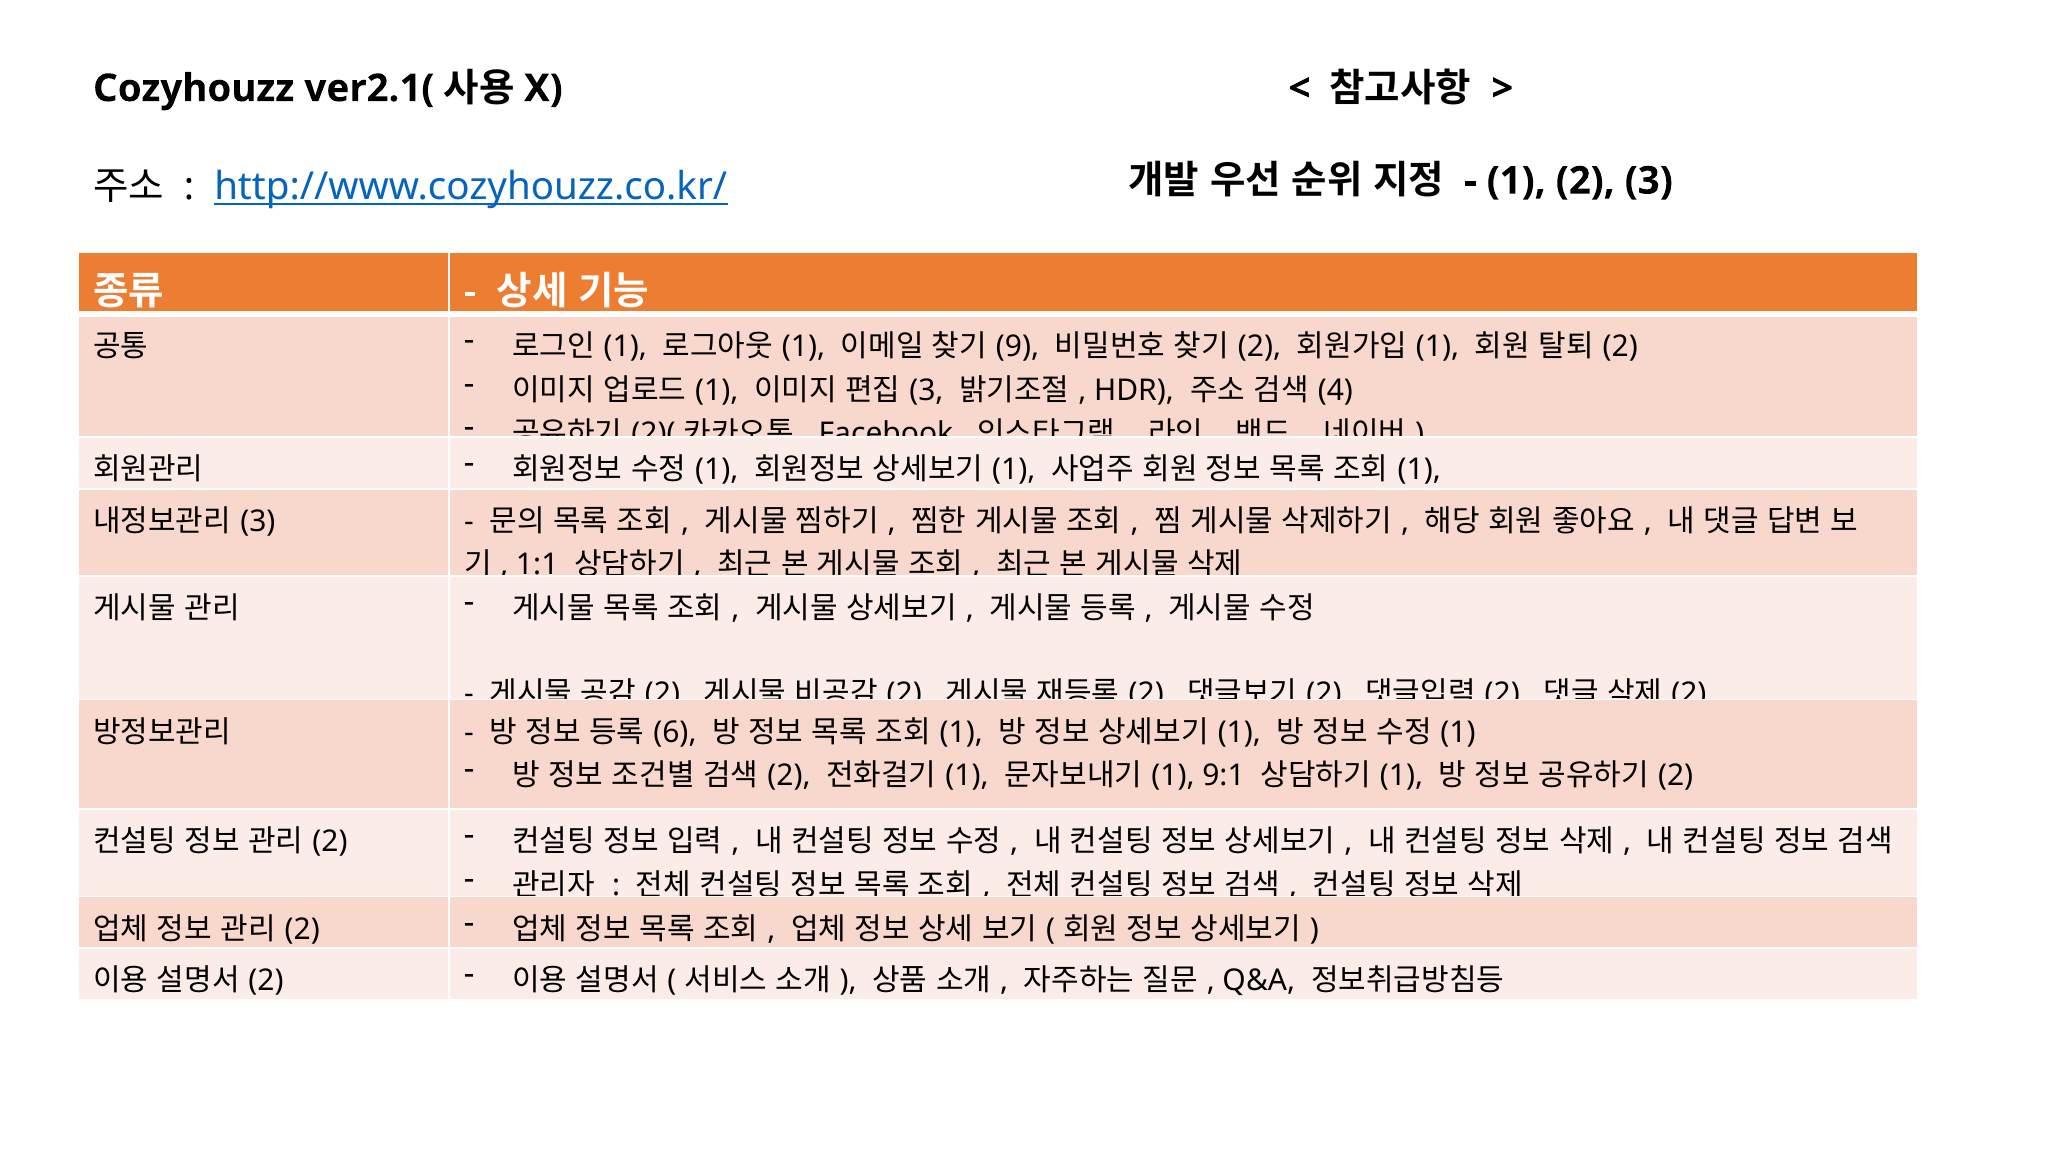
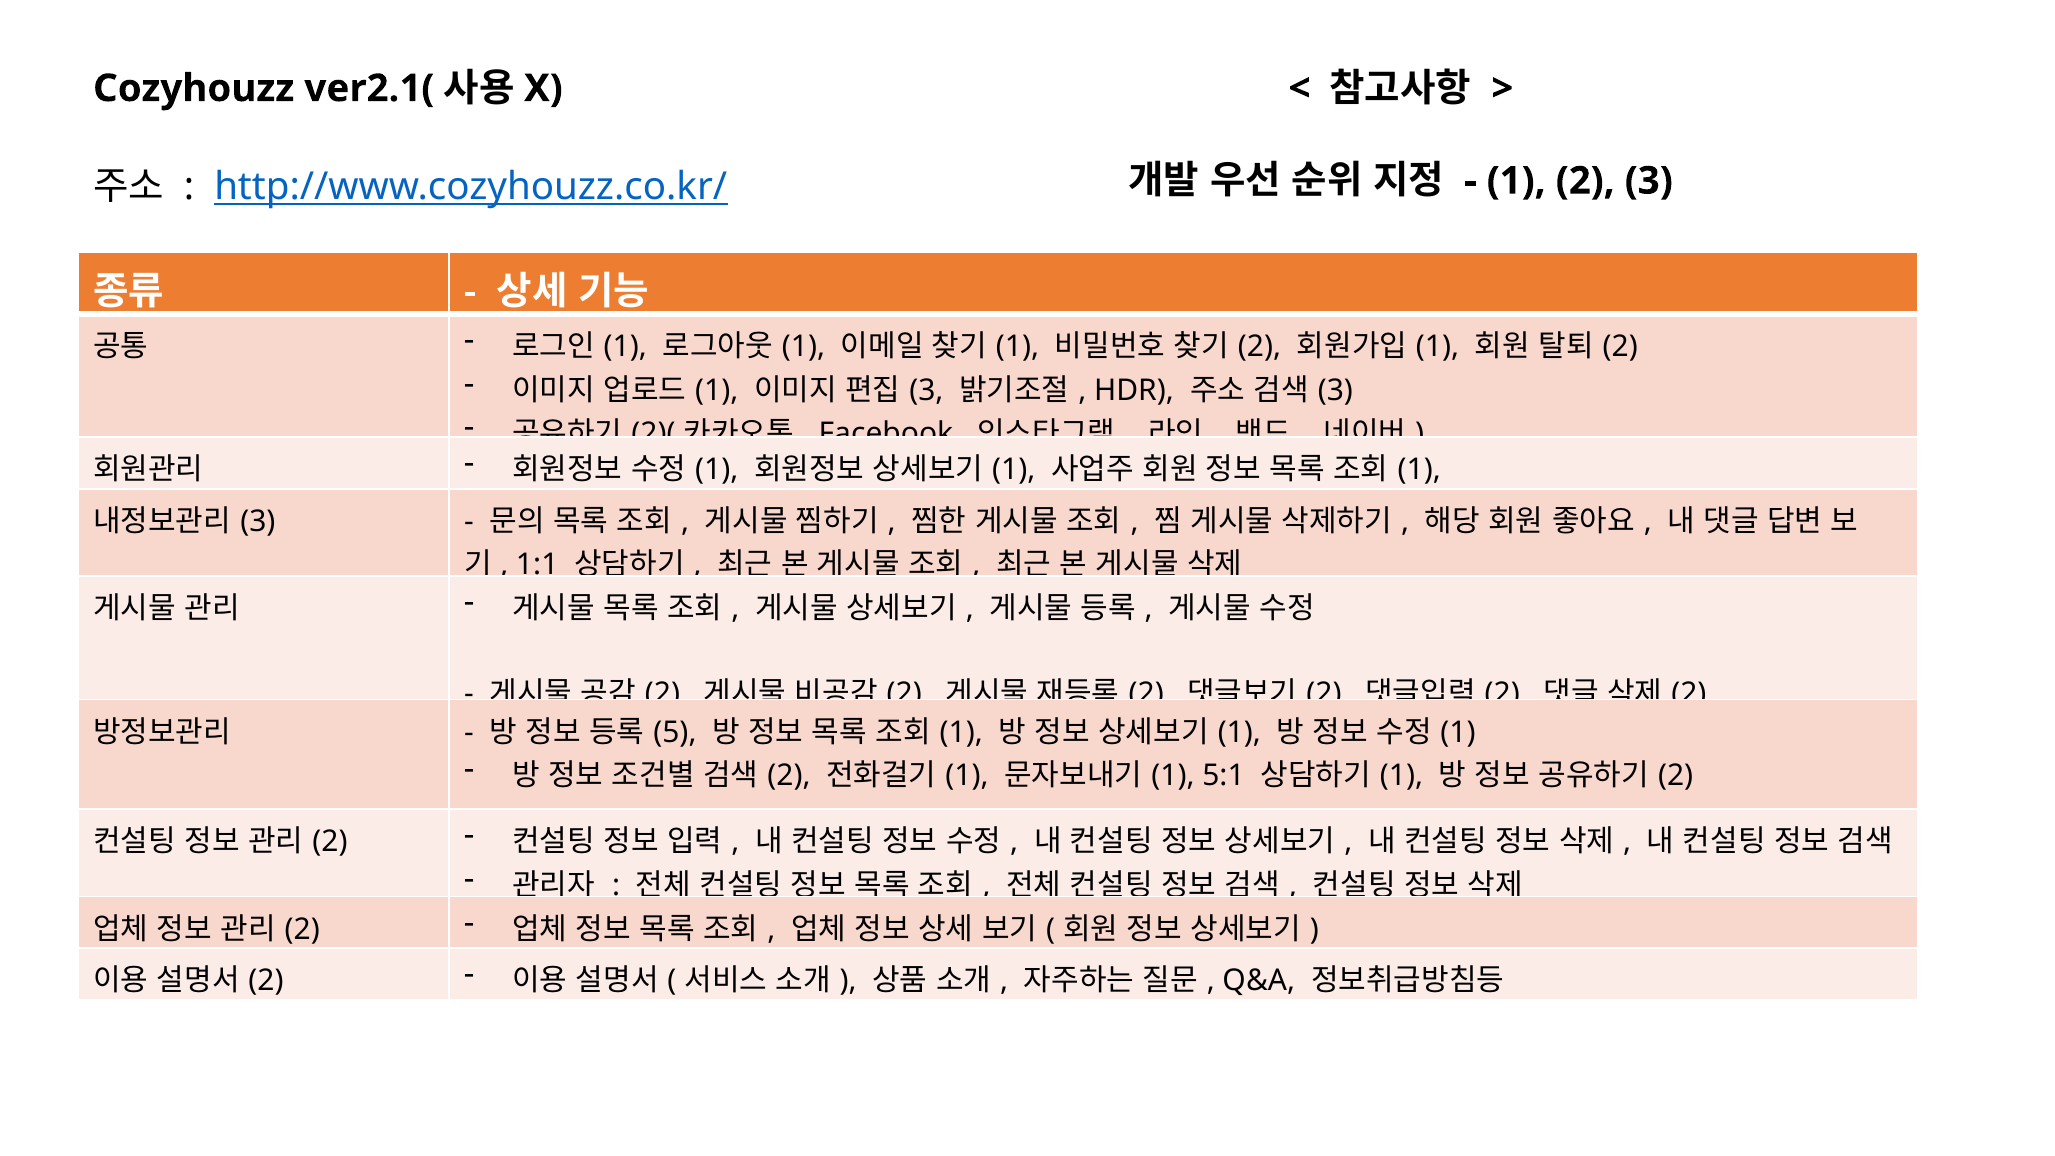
9 at (1018, 346): 9 -> 1
4 at (1335, 390): 4 -> 3
6: 6 -> 5
9:1: 9:1 -> 5:1
